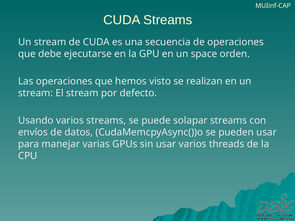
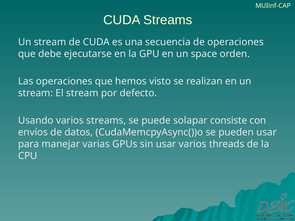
solapar streams: streams -> consiste
